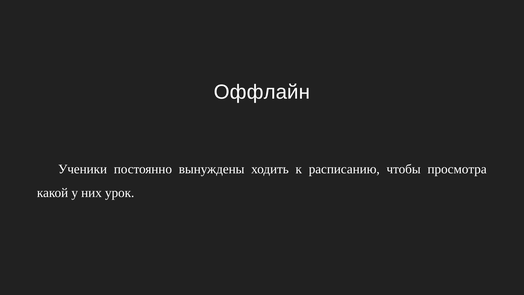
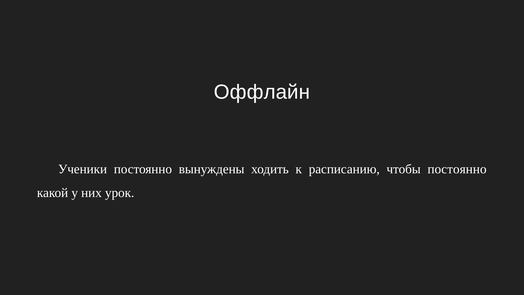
чтобы просмотра: просмотра -> постоянно
